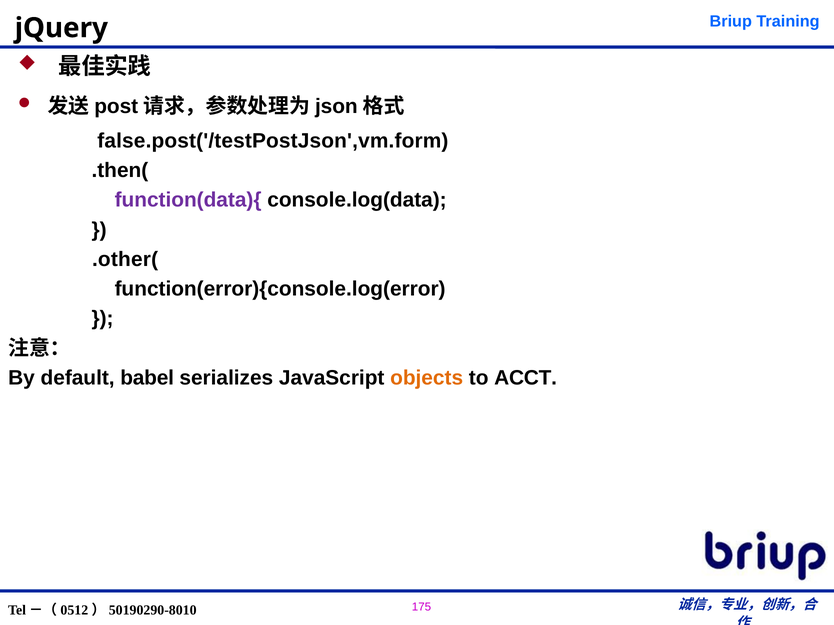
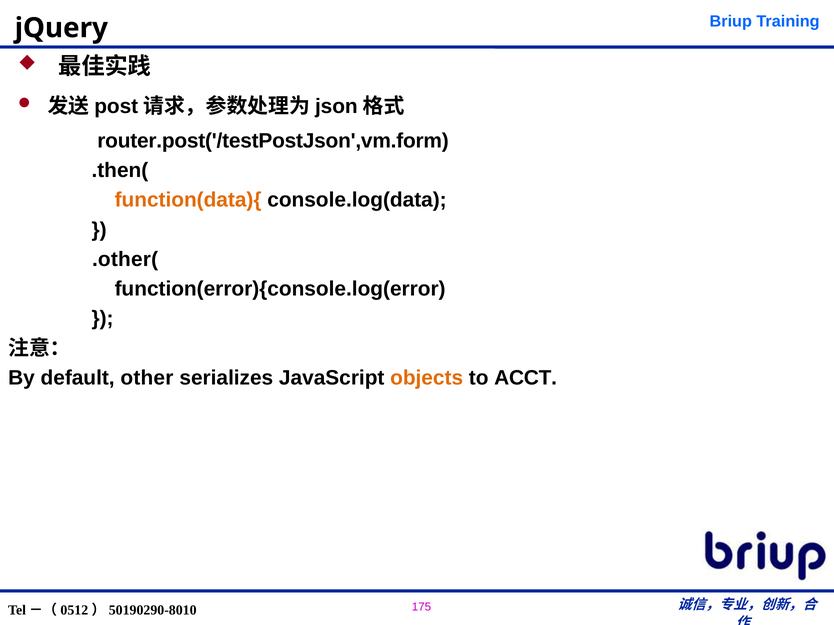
false.post('/testPostJson',vm.form: false.post('/testPostJson',vm.form -> router.post('/testPostJson',vm.form
function(data){ colour: purple -> orange
babel: babel -> other
